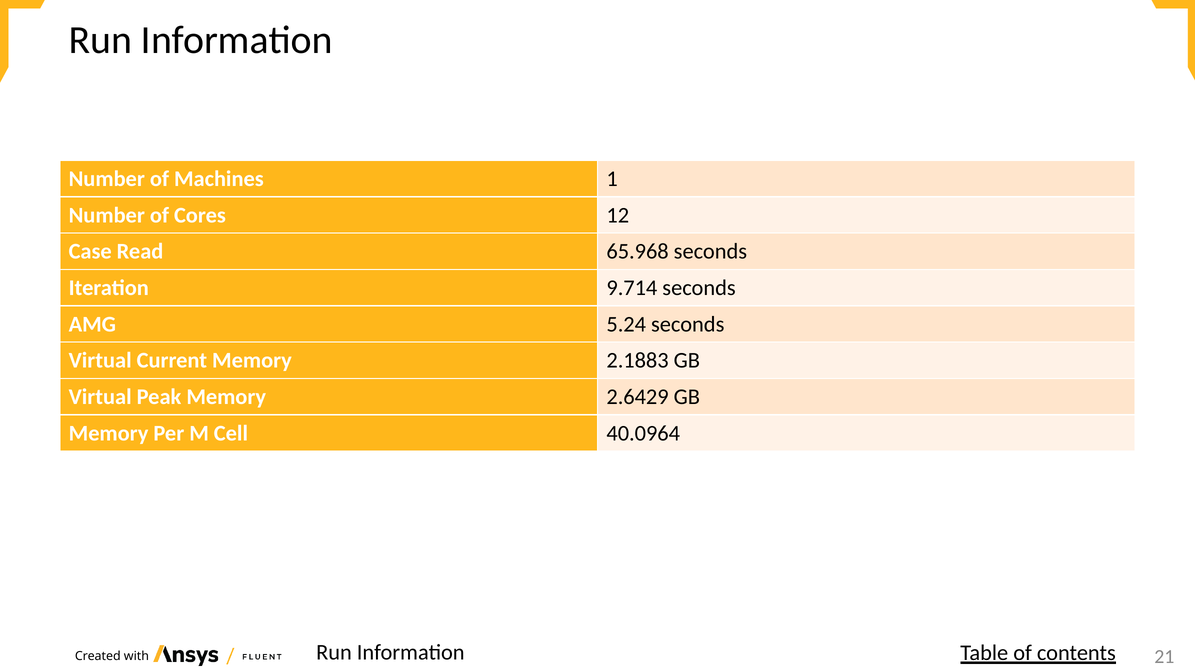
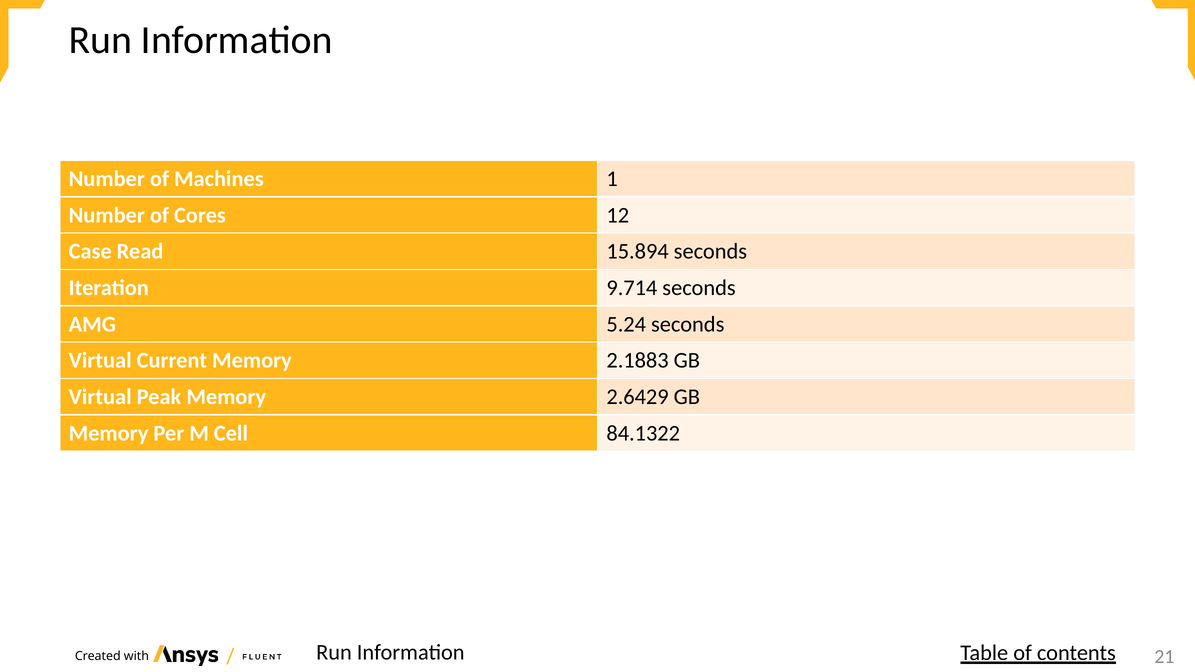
65.968: 65.968 -> 15.894
40.0964: 40.0964 -> 84.1322
